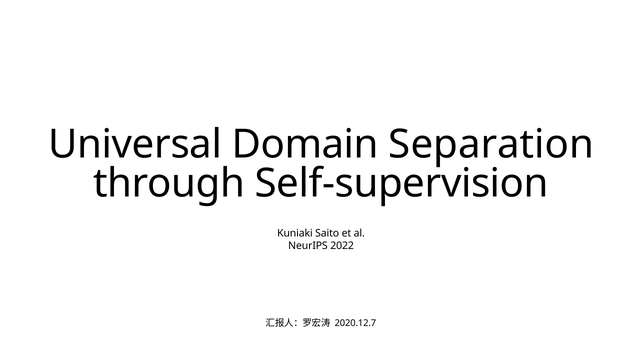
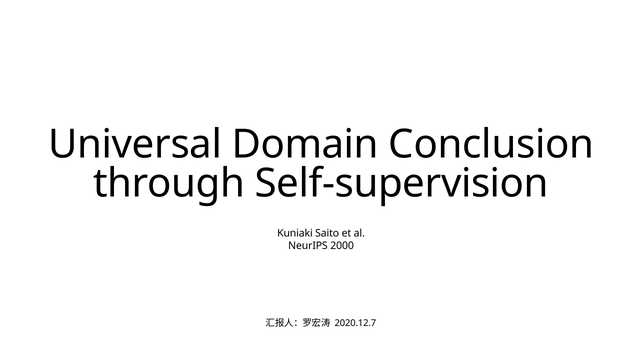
Separation: Separation -> Conclusion
2022: 2022 -> 2000
